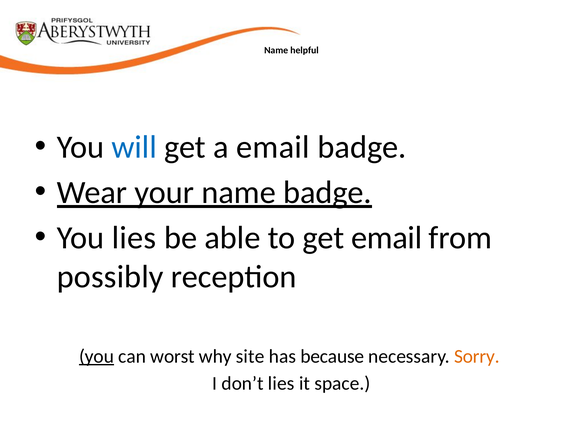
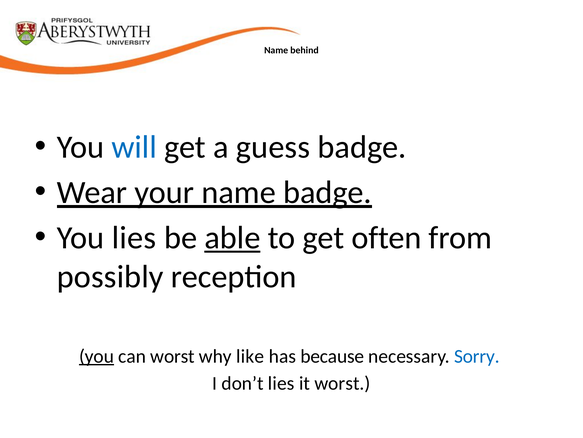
helpful: helpful -> behind
a email: email -> guess
able underline: none -> present
get email: email -> often
site: site -> like
Sorry colour: orange -> blue
it space: space -> worst
